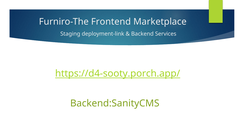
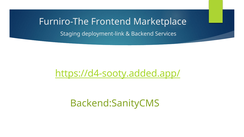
https://d4-sooty.porch.app/: https://d4-sooty.porch.app/ -> https://d4-sooty.added.app/
